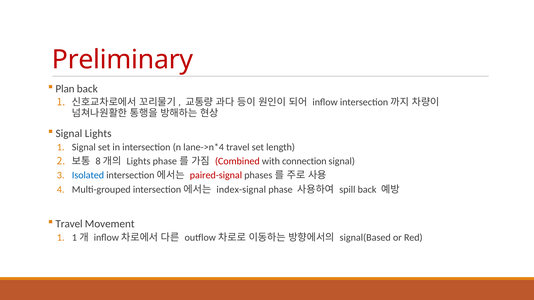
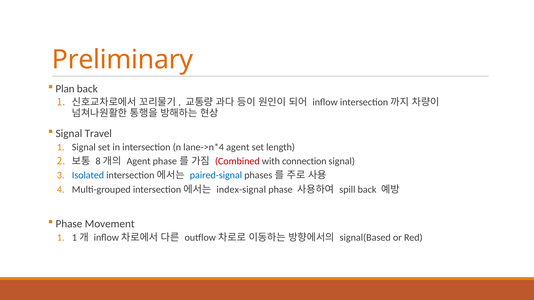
Preliminary colour: red -> orange
Signal Lights: Lights -> Travel
travel at (238, 147): travel -> agent
Lights at (139, 161): Lights -> Agent
paired-signal colour: red -> blue
Travel at (69, 224): Travel -> Phase
